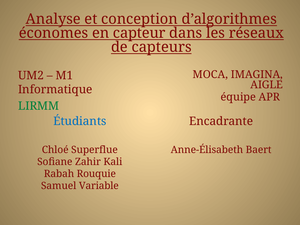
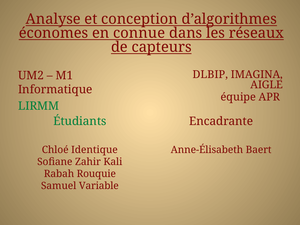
capteur: capteur -> connue
MOCA: MOCA -> DLBIP
Étudiants colour: blue -> green
Superflue: Superflue -> Identique
